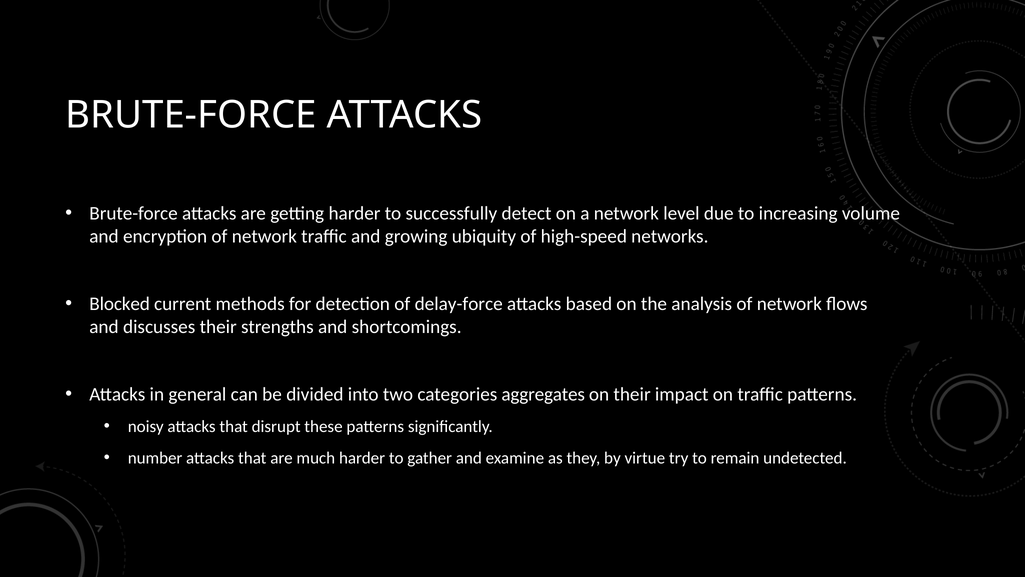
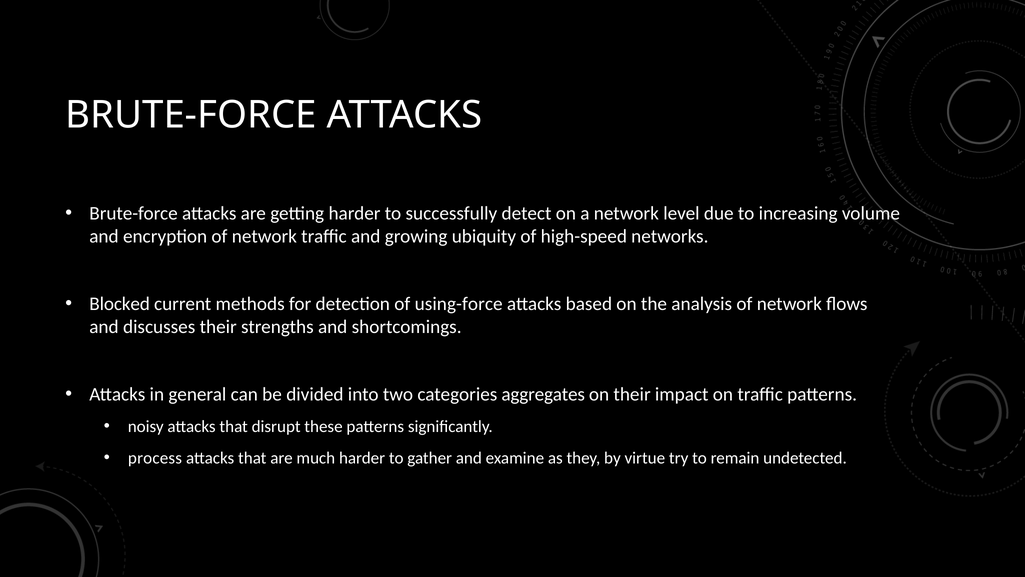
delay-force: delay-force -> using-force
number: number -> process
